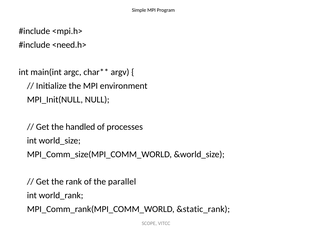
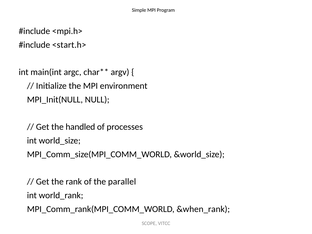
<need.h>: <need.h> -> <start.h>
&static_rank: &static_rank -> &when_rank
